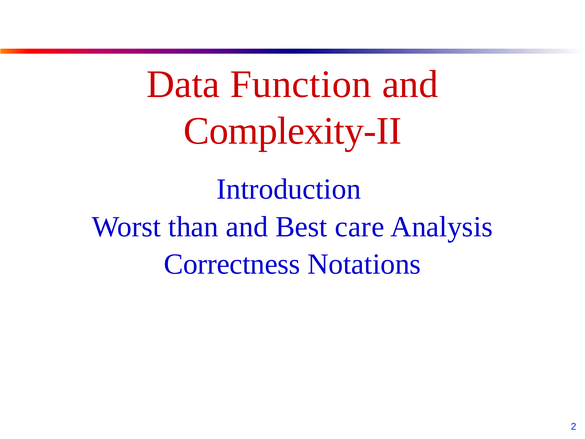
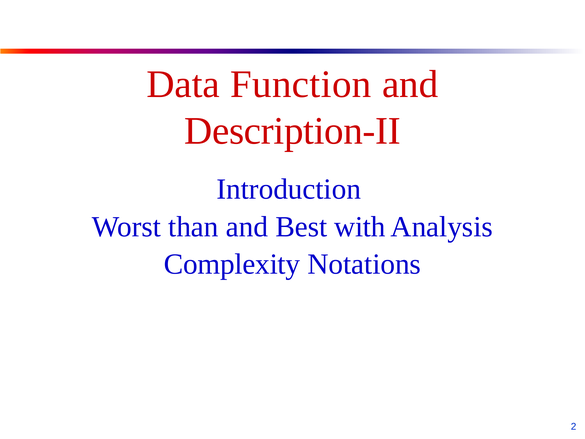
Complexity-II: Complexity-II -> Description-II
care: care -> with
Correctness: Correctness -> Complexity
